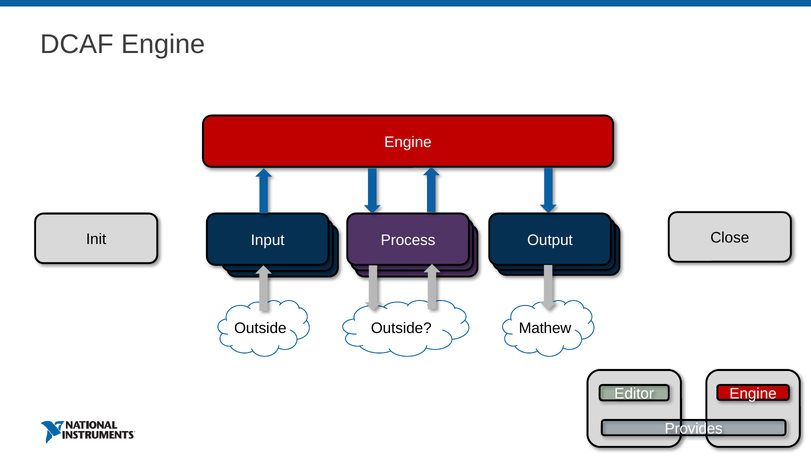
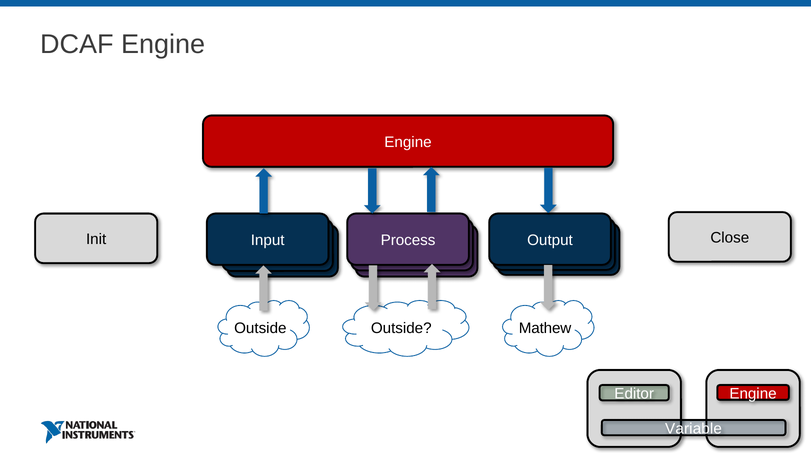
Provides: Provides -> Variable
